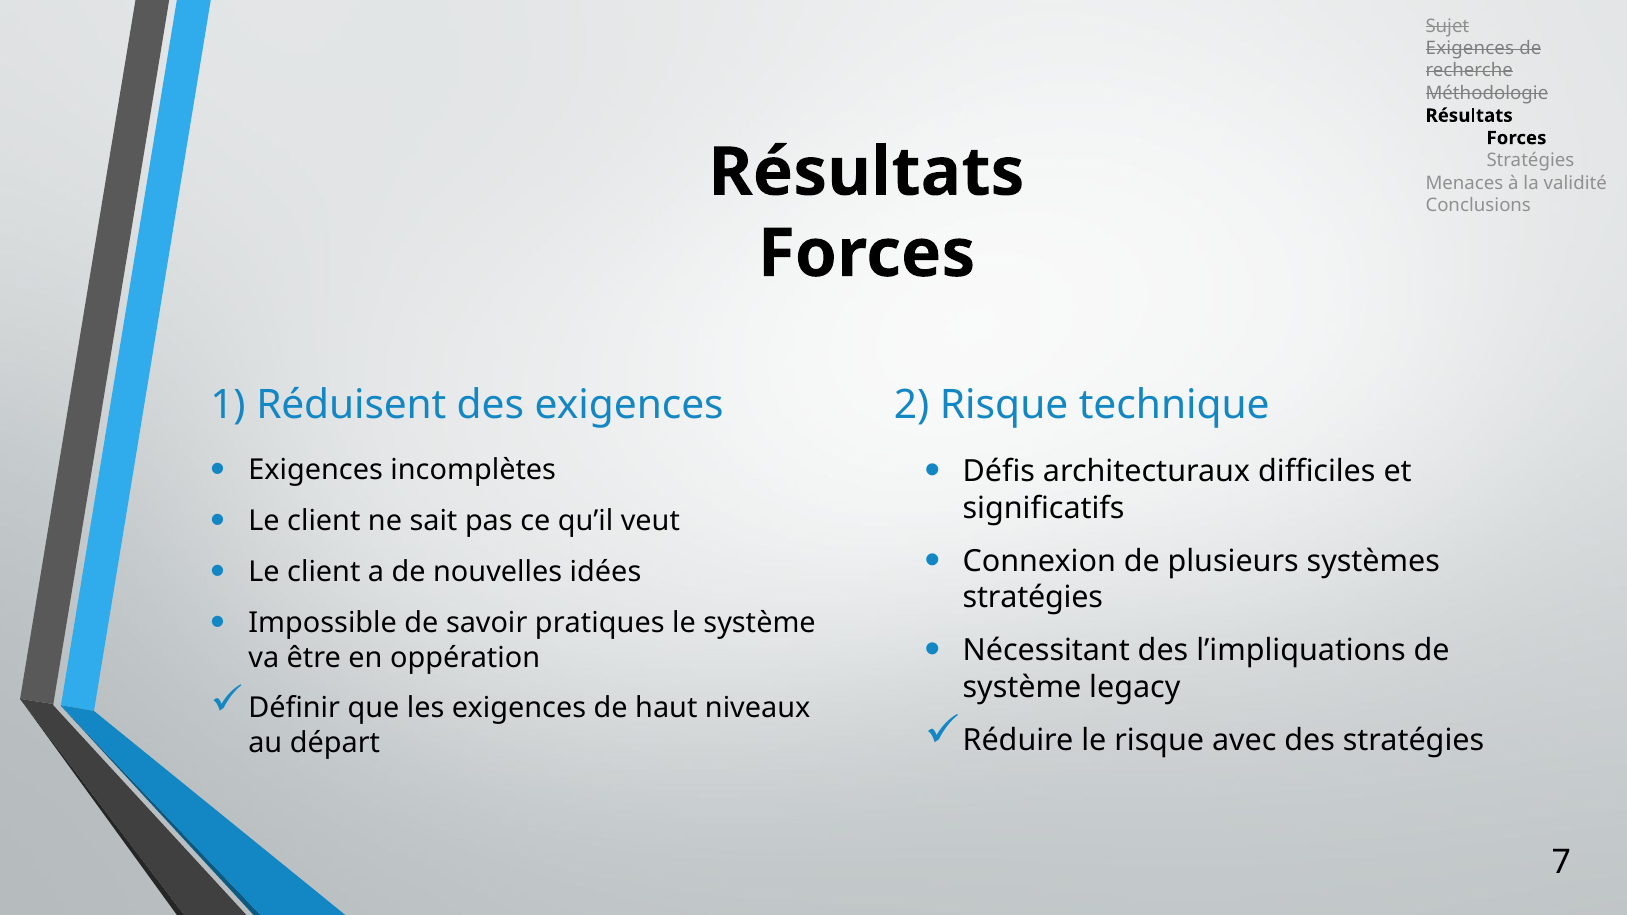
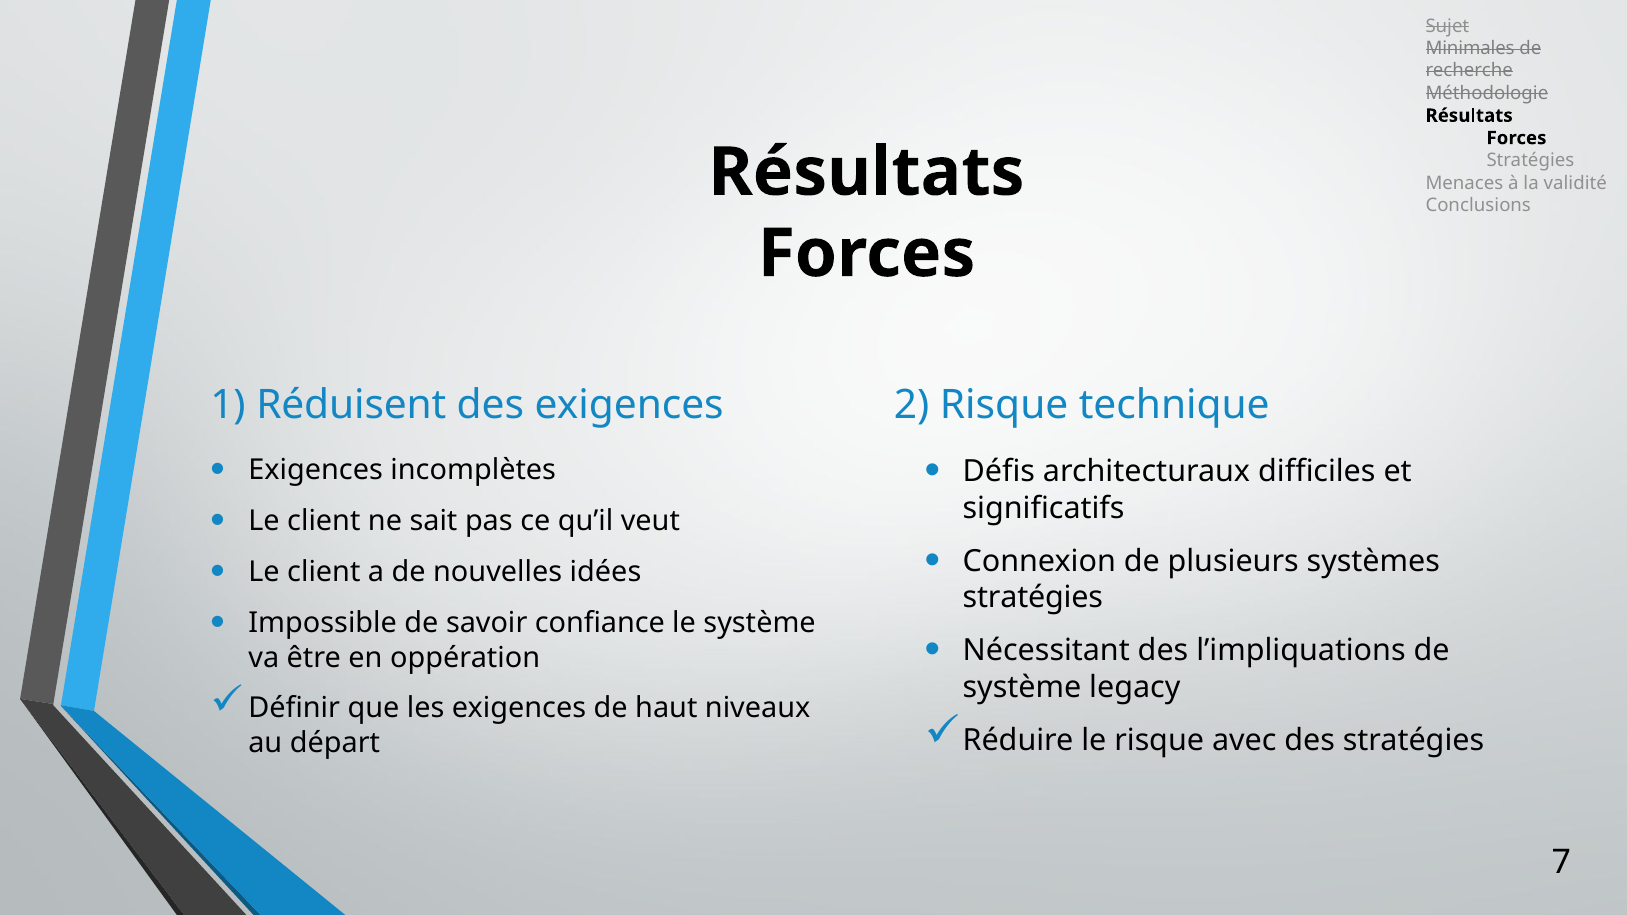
Exigences at (1470, 48): Exigences -> Minimales
pratiques: pratiques -> confiance
